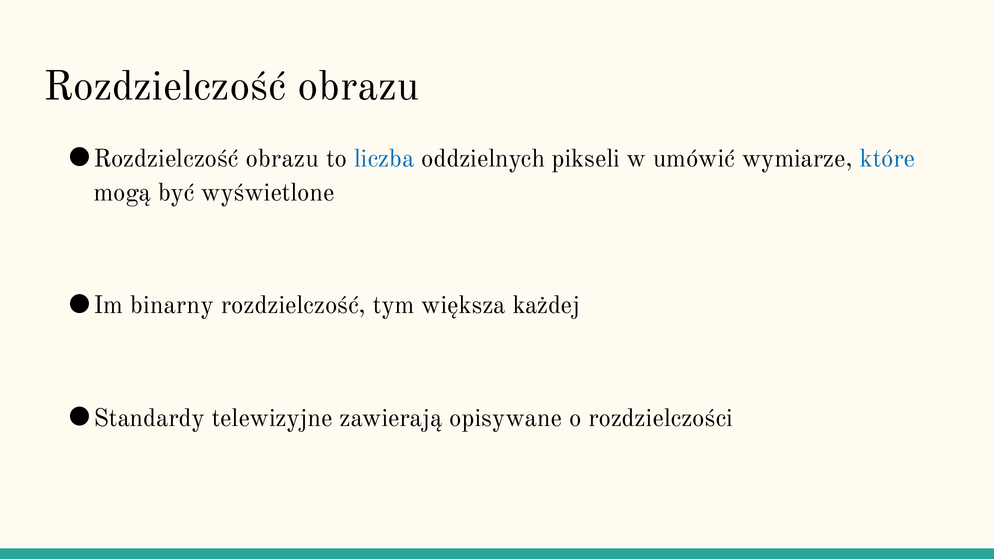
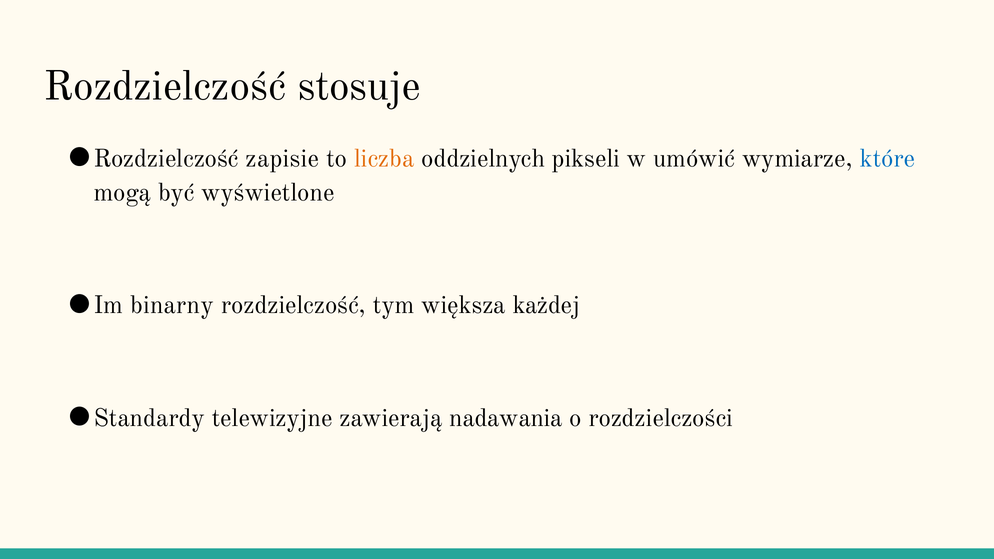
obrazu at (359, 86): obrazu -> stosuje
obrazu at (282, 158): obrazu -> zapisie
liczba colour: blue -> orange
opisywane: opisywane -> nadawania
